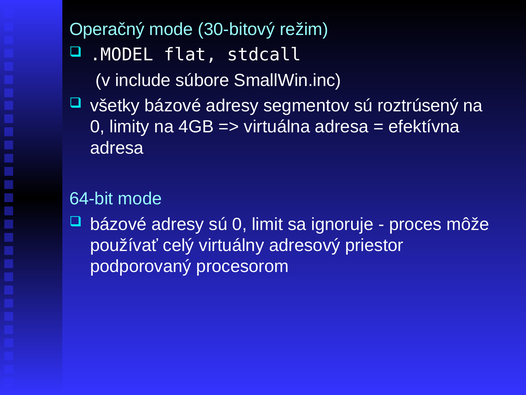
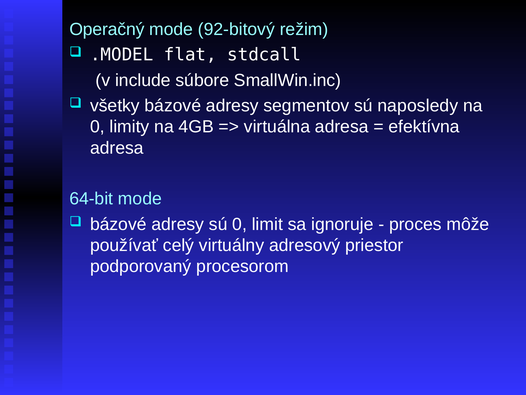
30-bitový: 30-bitový -> 92-bitový
roztrúsený: roztrúsený -> naposledy
